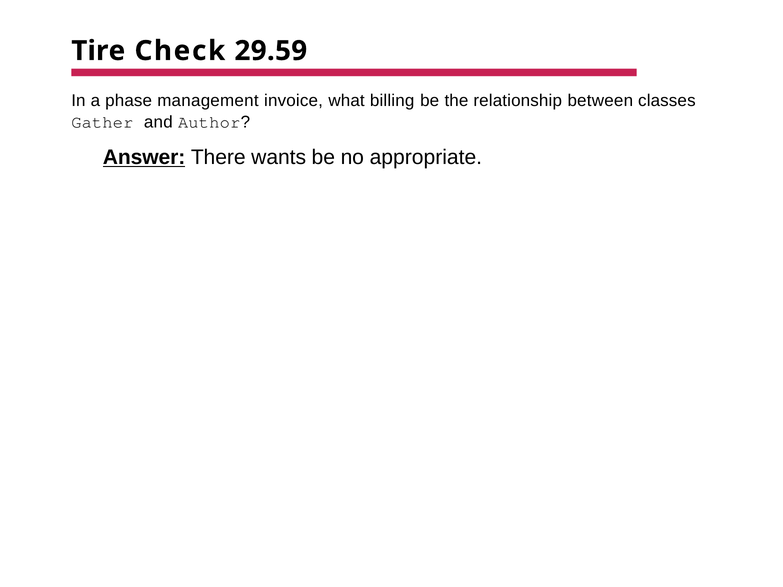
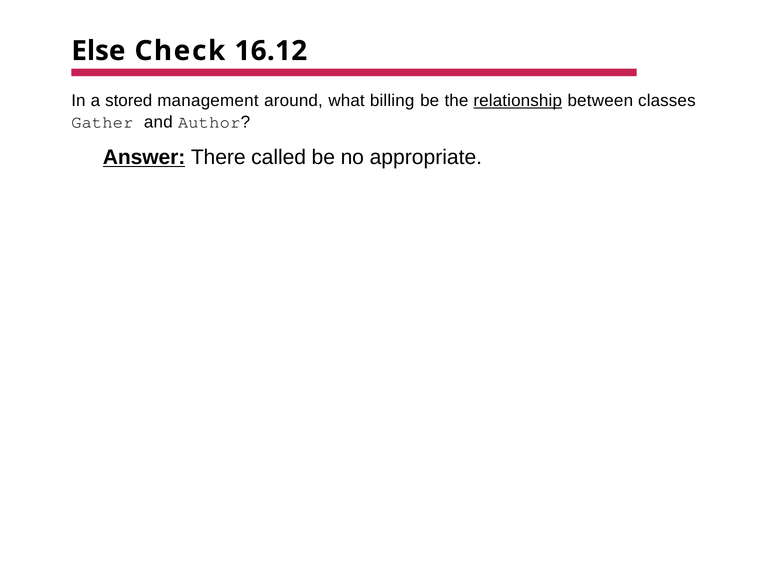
Tire: Tire -> Else
29.59: 29.59 -> 16.12
phase: phase -> stored
invoice: invoice -> around
relationship underline: none -> present
wants: wants -> called
